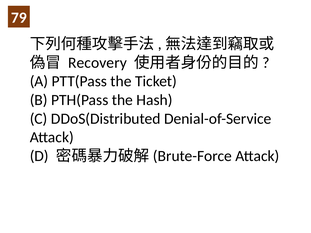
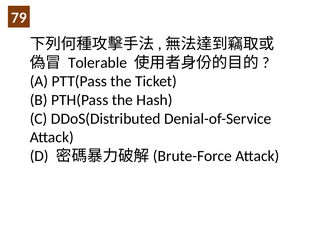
Recovery: Recovery -> Tolerable
